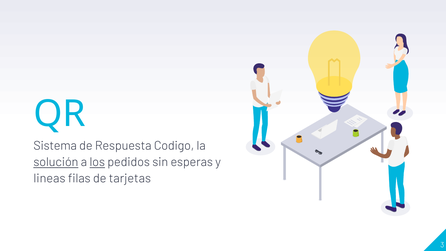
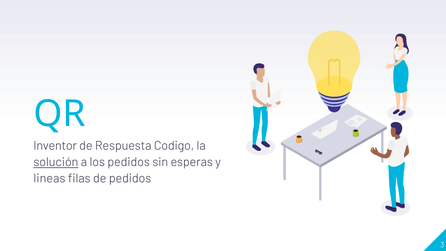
Sistema: Sistema -> Inventor
los underline: present -> none
de tarjetas: tarjetas -> pedidos
